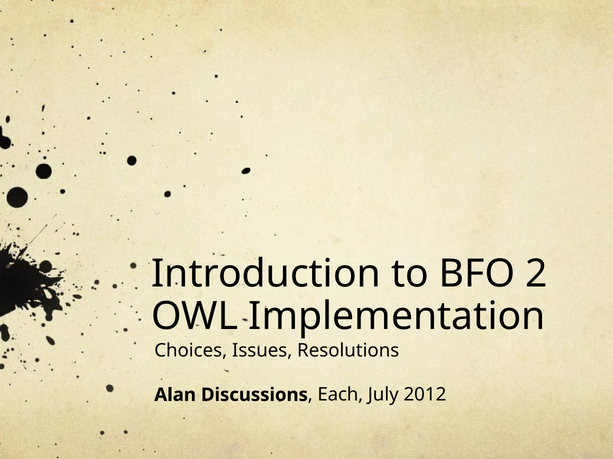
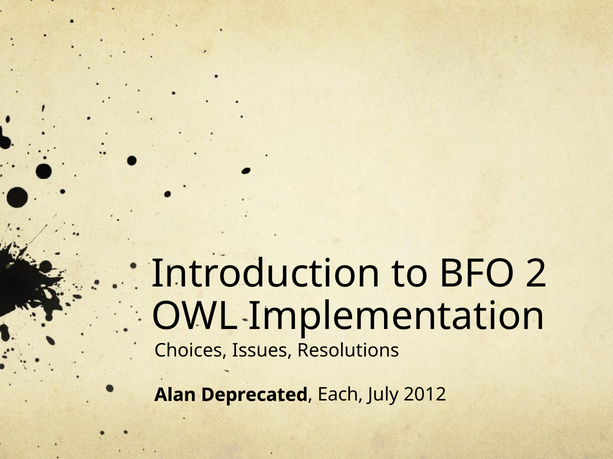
Discussions: Discussions -> Deprecated
